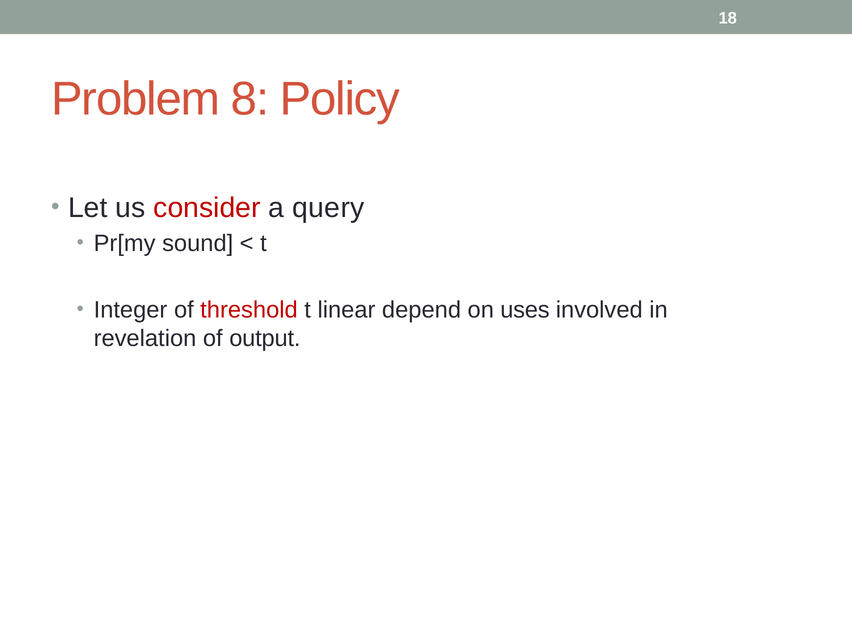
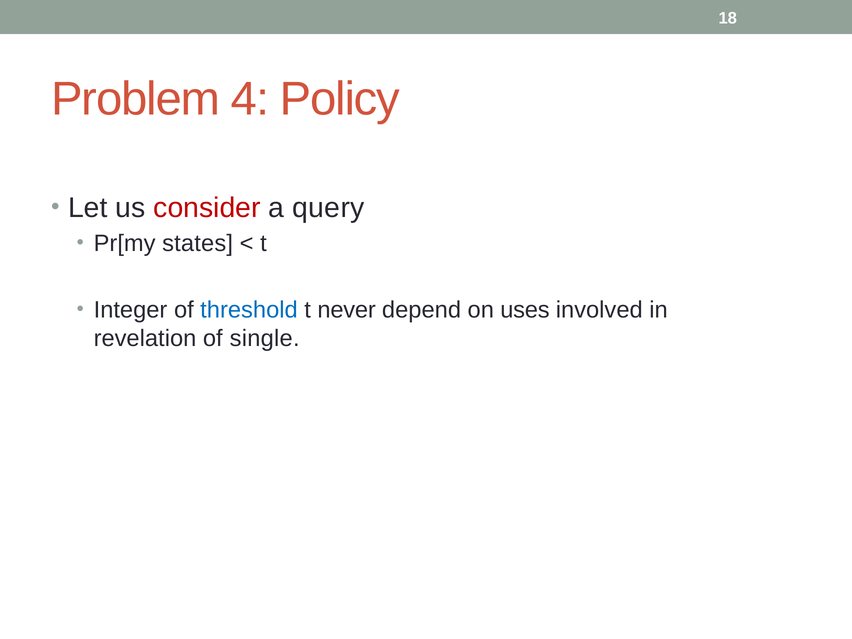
8: 8 -> 4
sound: sound -> states
threshold colour: red -> blue
linear: linear -> never
output: output -> single
